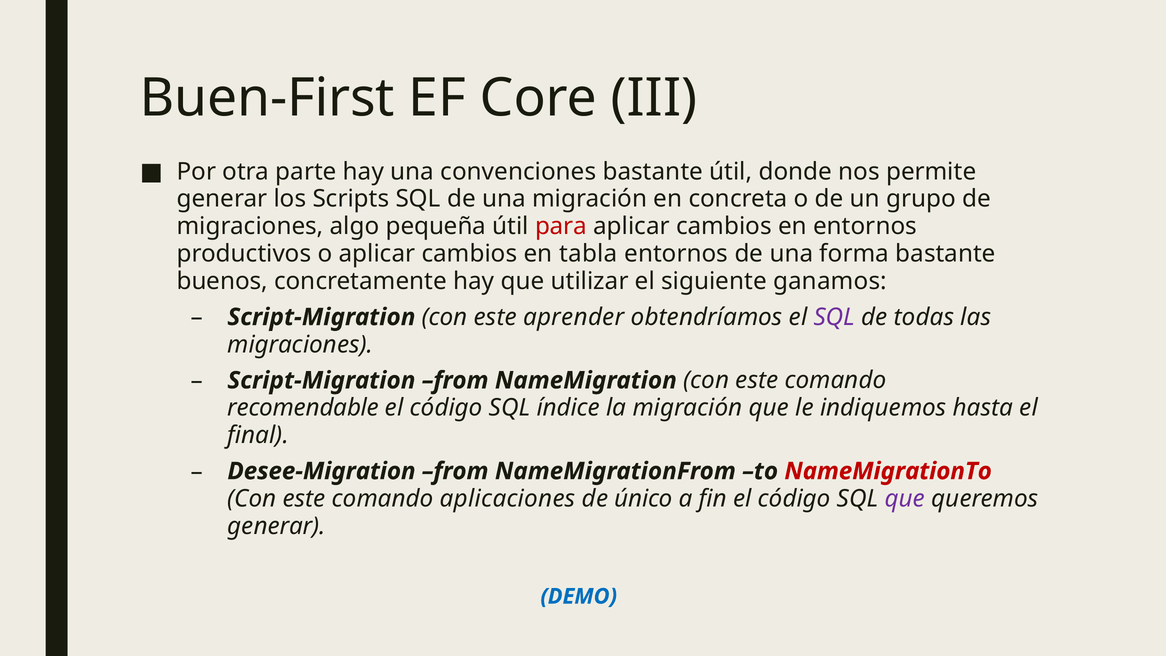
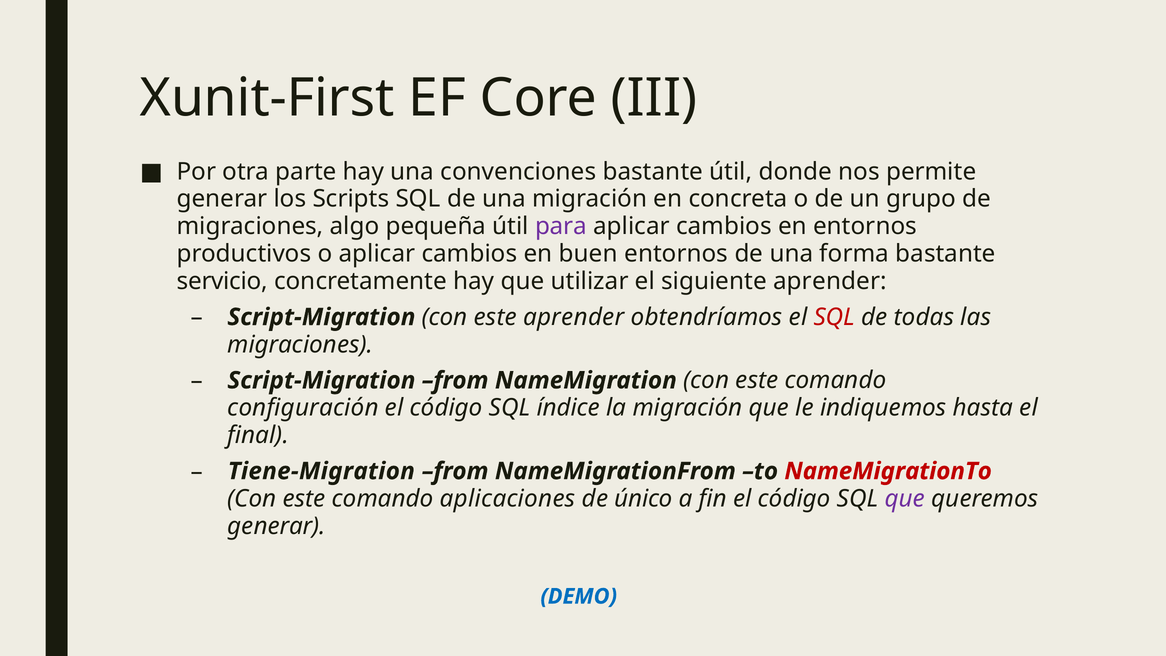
Buen-First: Buen-First -> Xunit-First
para colour: red -> purple
tabla: tabla -> buen
buenos: buenos -> servicio
siguiente ganamos: ganamos -> aprender
SQL at (834, 317) colour: purple -> red
recomendable: recomendable -> configuración
Desee-Migration: Desee-Migration -> Tiene-Migration
